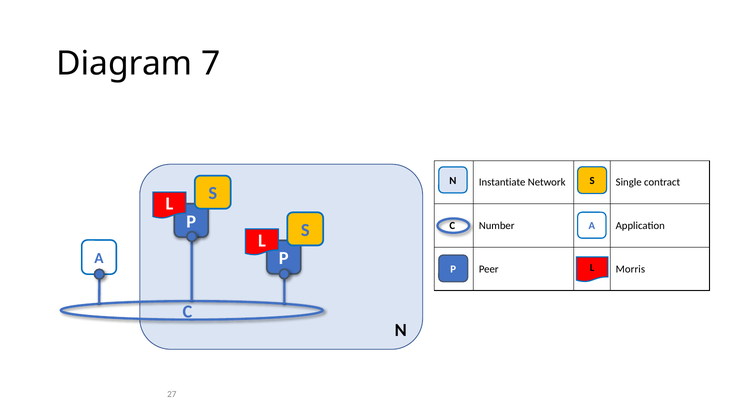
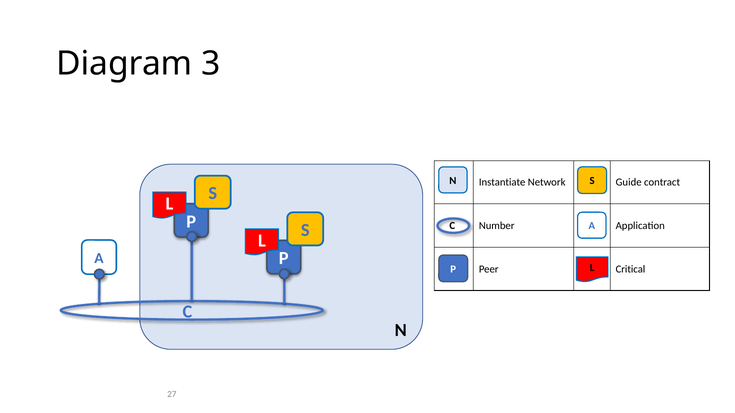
7: 7 -> 3
Single: Single -> Guide
Morris: Morris -> Critical
